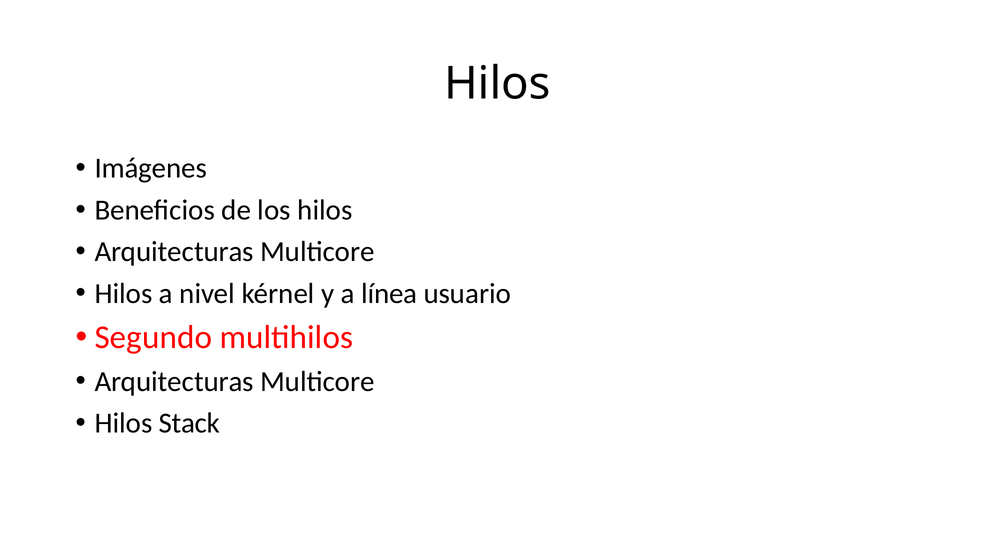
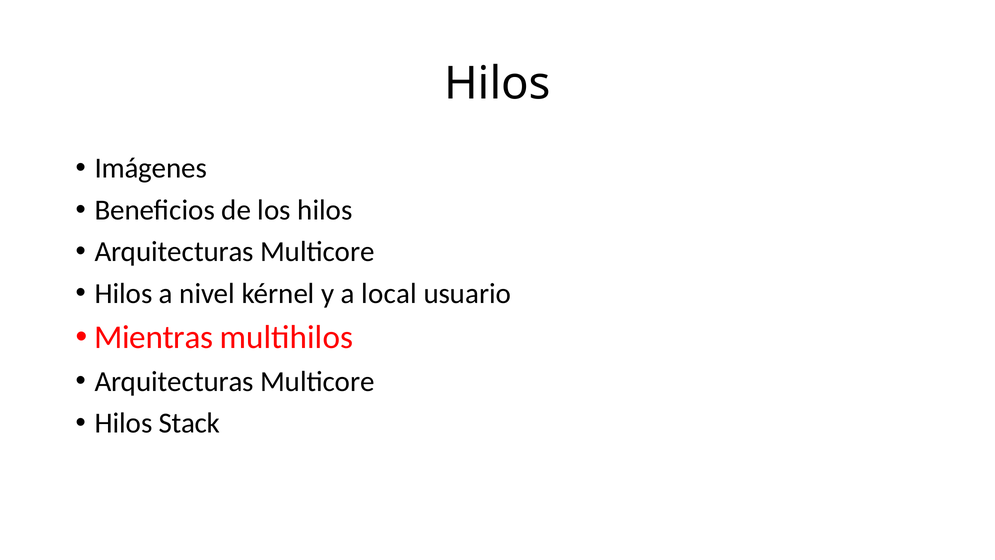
línea: línea -> local
Segundo: Segundo -> Mientras
